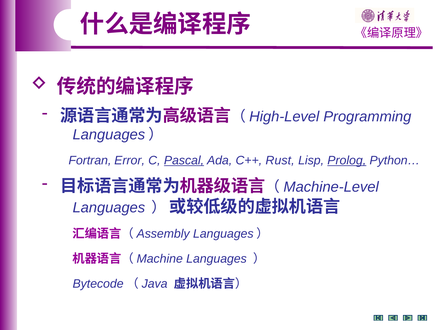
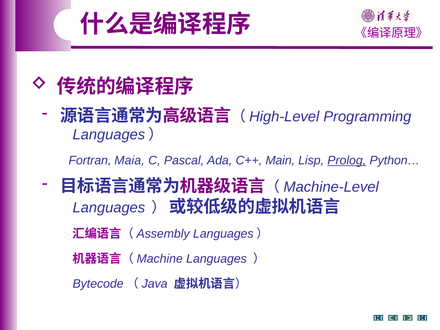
Error: Error -> Maia
Pascal underline: present -> none
Rust: Rust -> Main
